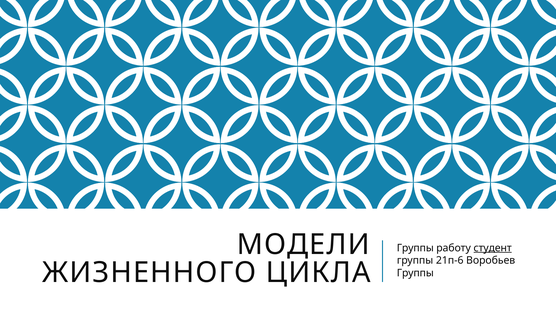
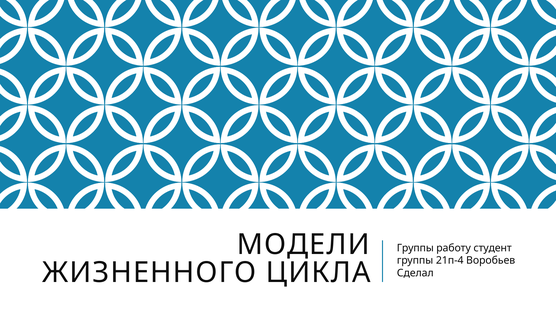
студент underline: present -> none
21п-6: 21п-6 -> 21п-4
Группы at (415, 273): Группы -> Сделал
